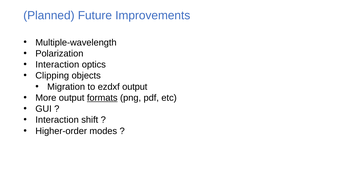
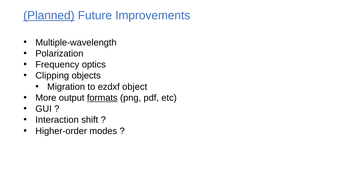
Planned underline: none -> present
Interaction at (57, 65): Interaction -> Frequency
ezdxf output: output -> object
